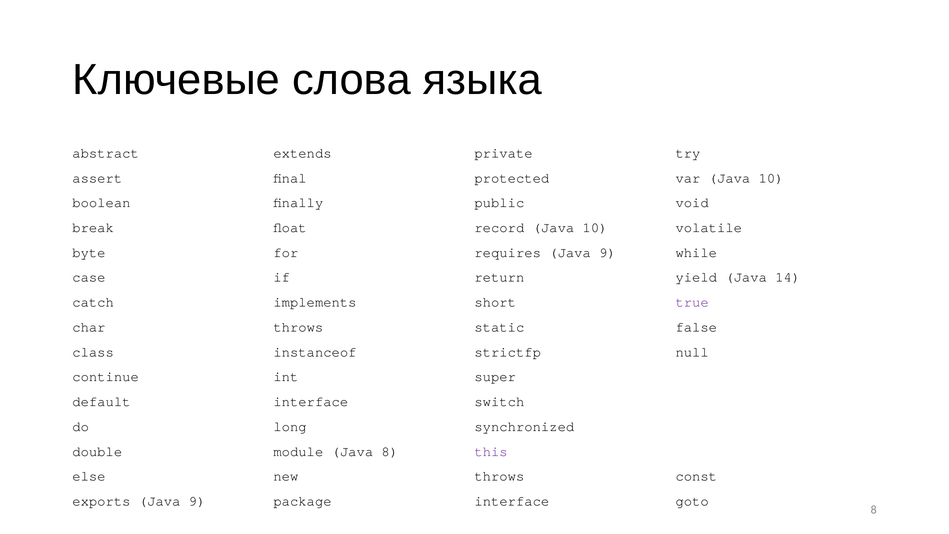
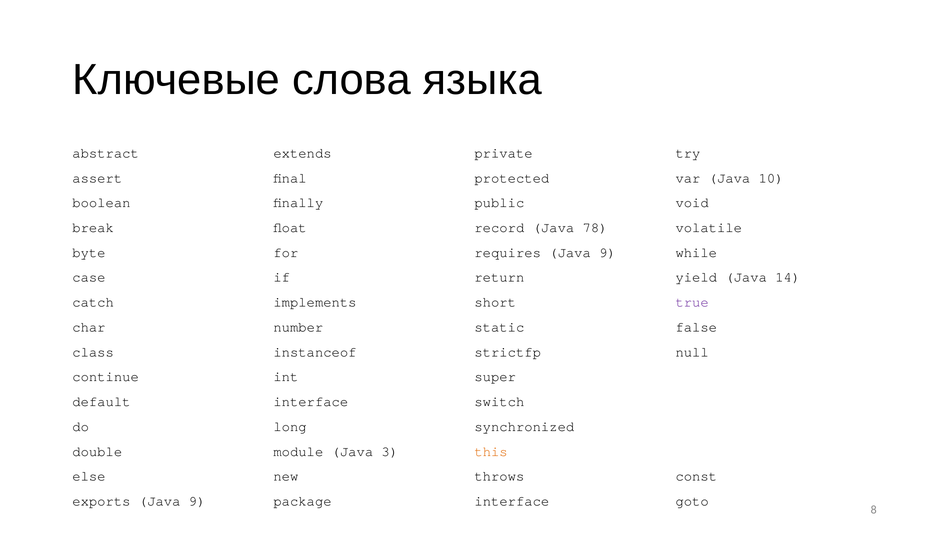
record Java 10: 10 -> 78
throws at (298, 327): throws -> number
Java 8: 8 -> 3
this colour: purple -> orange
